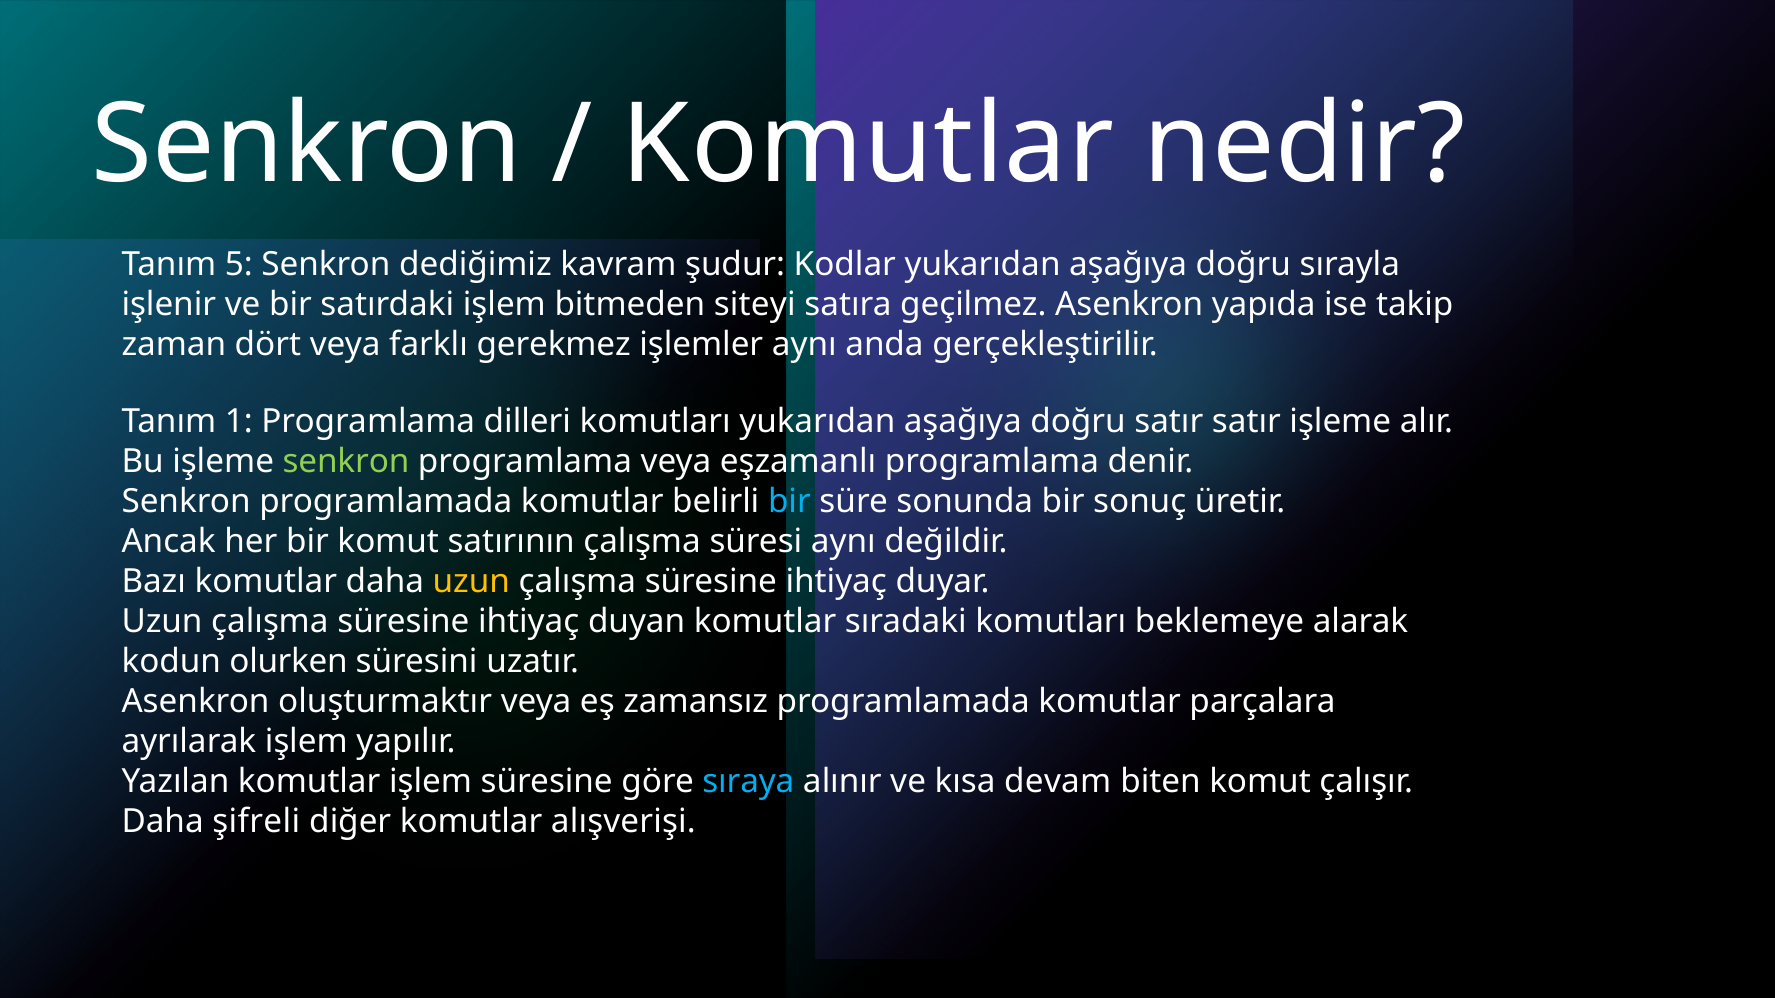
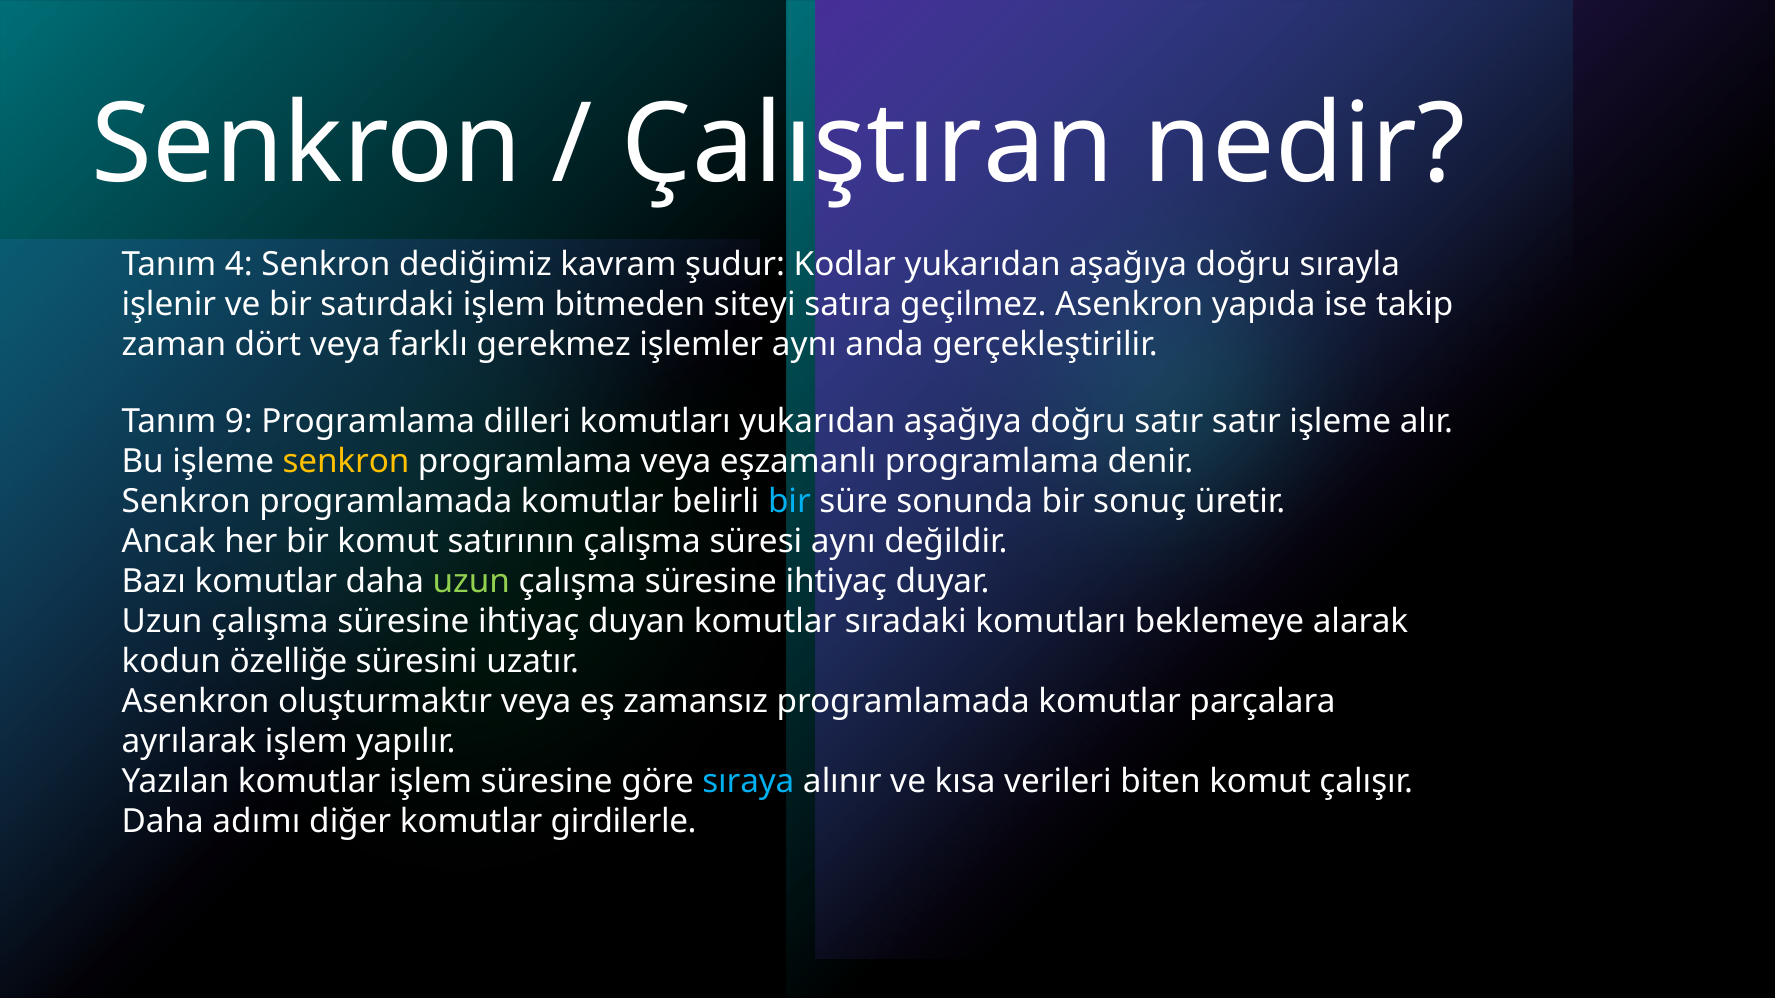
Komutlar at (868, 145): Komutlar -> Çalıştıran
5: 5 -> 4
1: 1 -> 9
senkron at (346, 462) colour: light green -> yellow
uzun at (471, 582) colour: yellow -> light green
olurken: olurken -> özelliğe
devam: devam -> verileri
şifreli: şifreli -> adımı
alışverişi: alışverişi -> girdilerle
